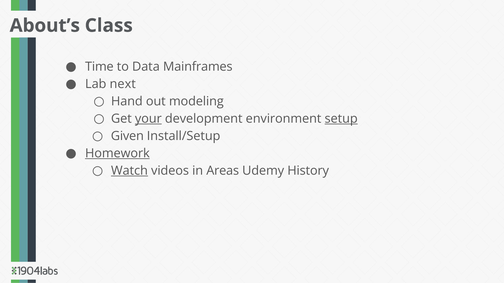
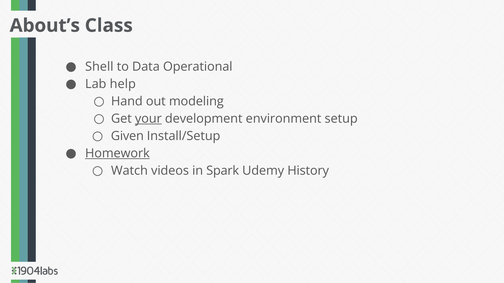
Time: Time -> Shell
Mainframes: Mainframes -> Operational
next: next -> help
setup underline: present -> none
Watch underline: present -> none
Areas: Areas -> Spark
